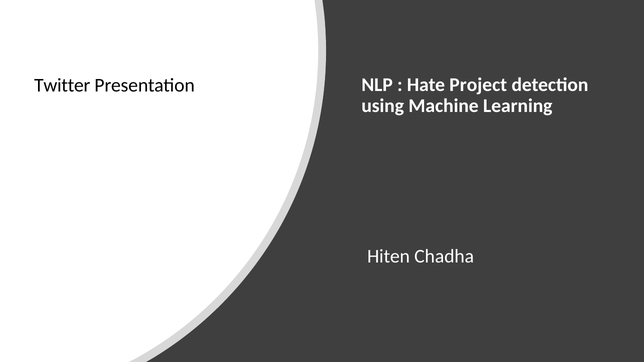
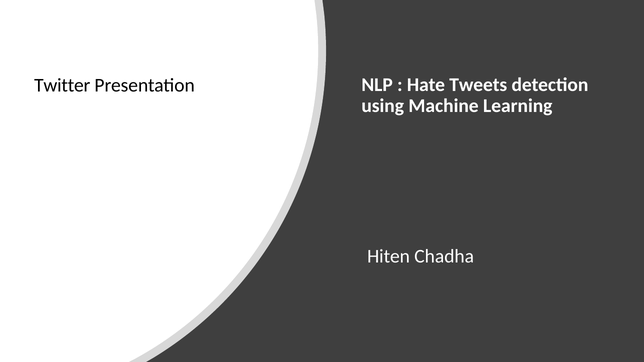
Project: Project -> Tweets
